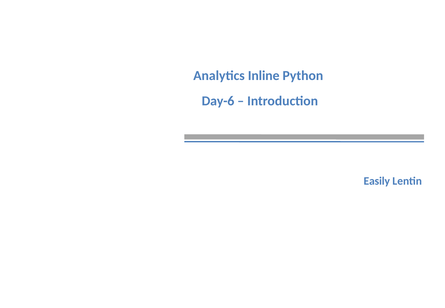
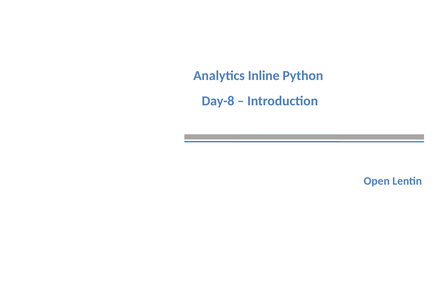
Day-6: Day-6 -> Day-8
Easily: Easily -> Open
